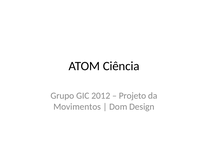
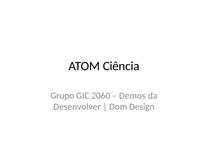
2012: 2012 -> 2060
Projeto: Projeto -> Demos
Movimentos: Movimentos -> Desenvolver
